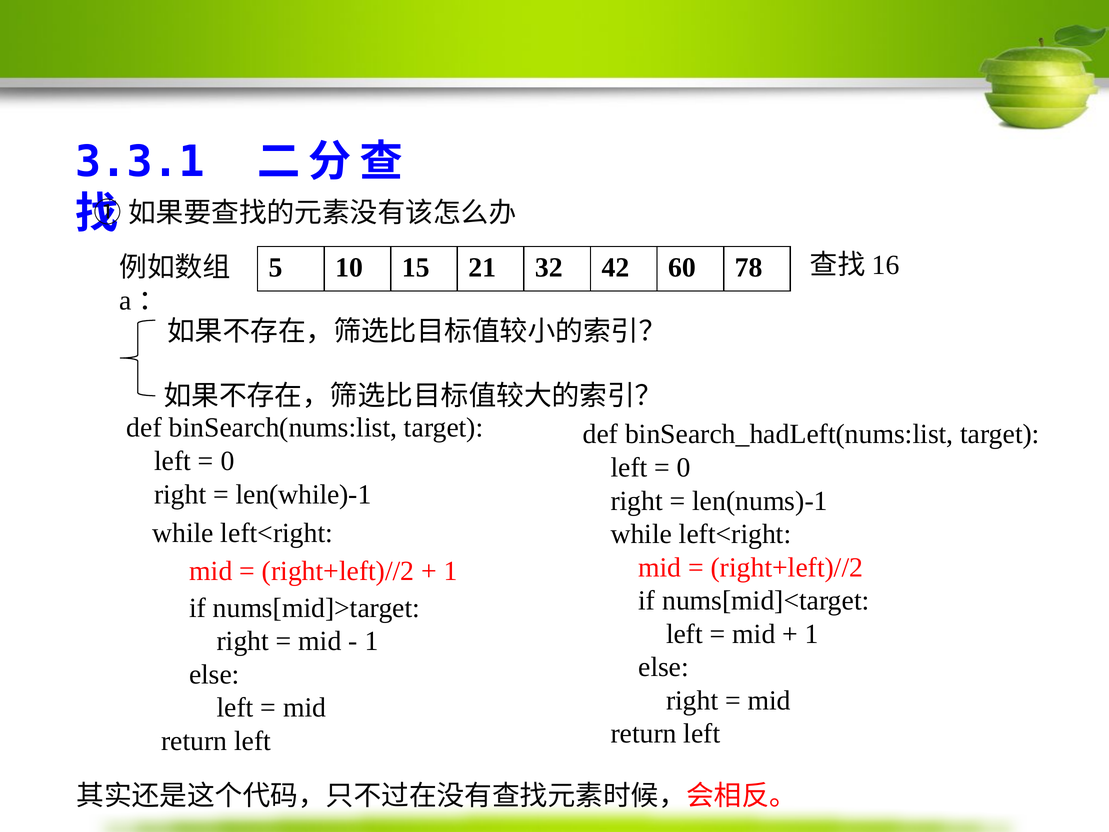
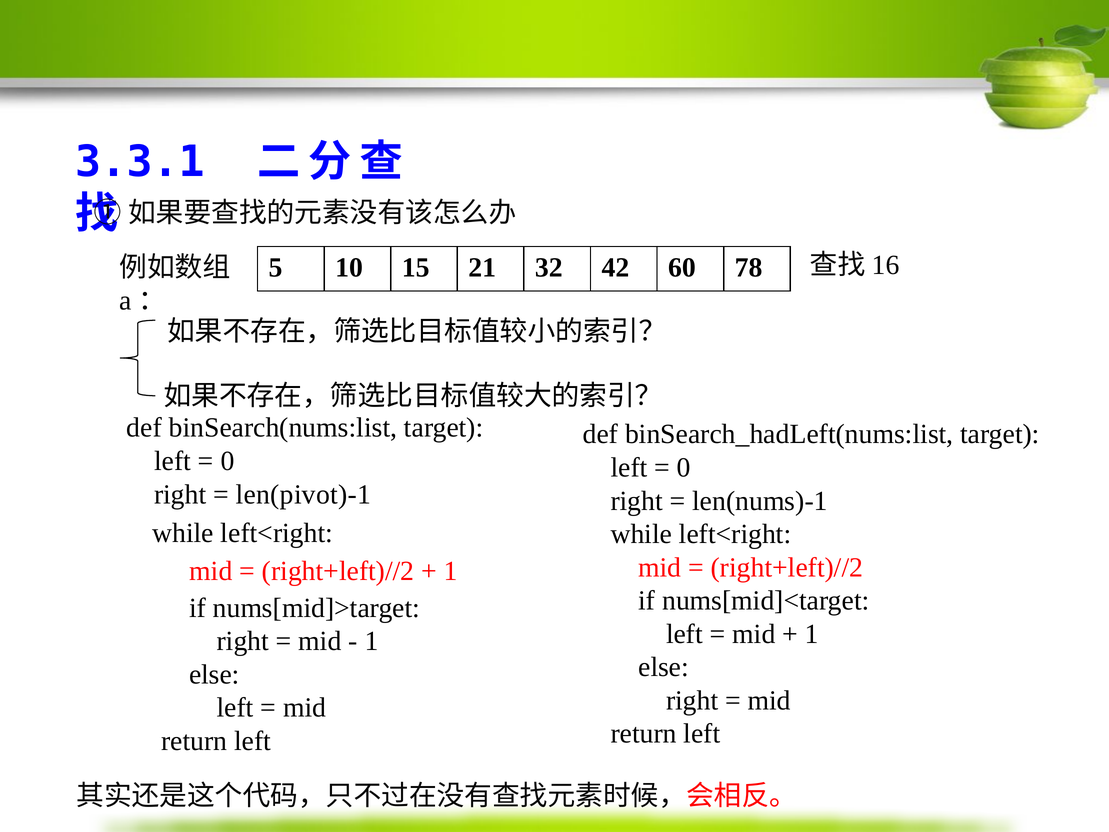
len(while)-1: len(while)-1 -> len(pivot)-1
